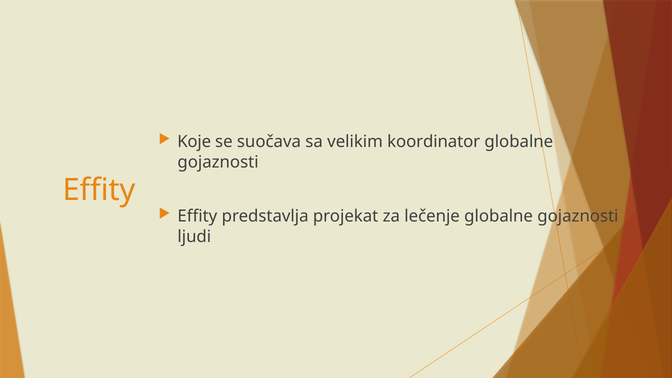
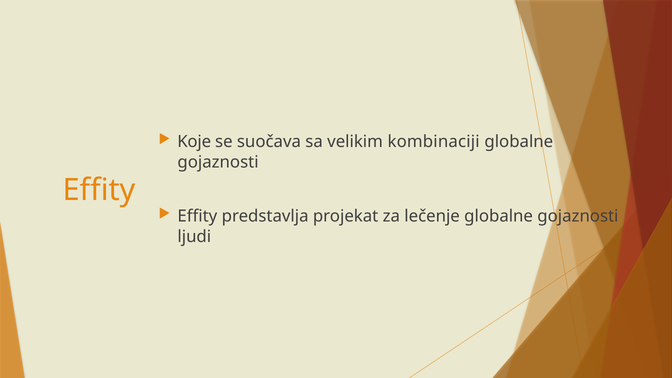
koordinator: koordinator -> kombinaciji
